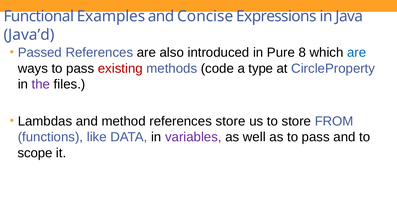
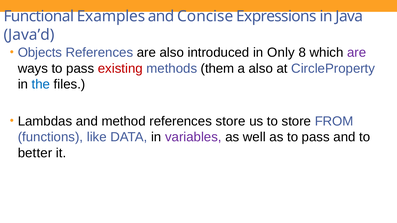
Passed: Passed -> Objects
Pure: Pure -> Only
are at (357, 53) colour: blue -> purple
code: code -> them
a type: type -> also
the colour: purple -> blue
scope: scope -> better
